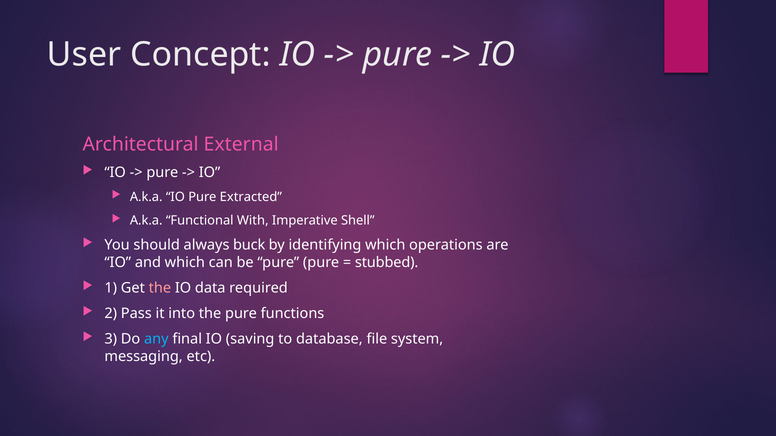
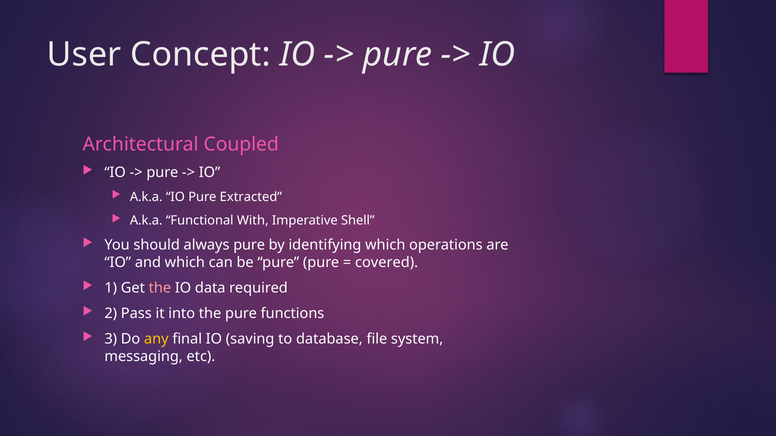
External: External -> Coupled
always buck: buck -> pure
stubbed: stubbed -> covered
any colour: light blue -> yellow
